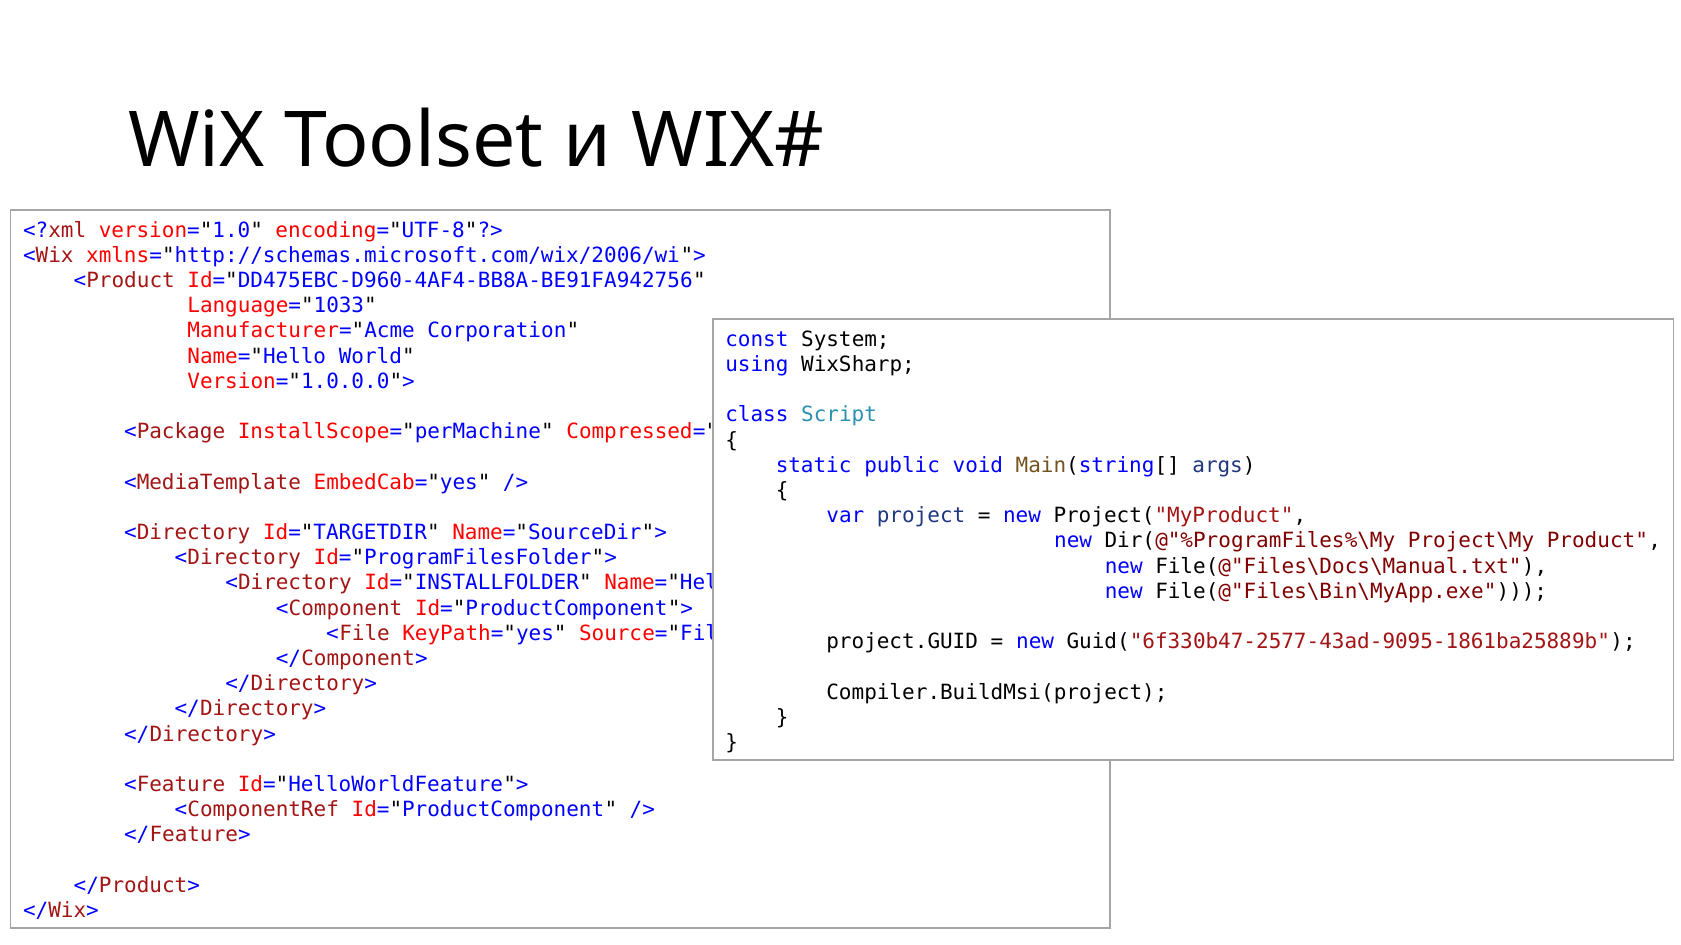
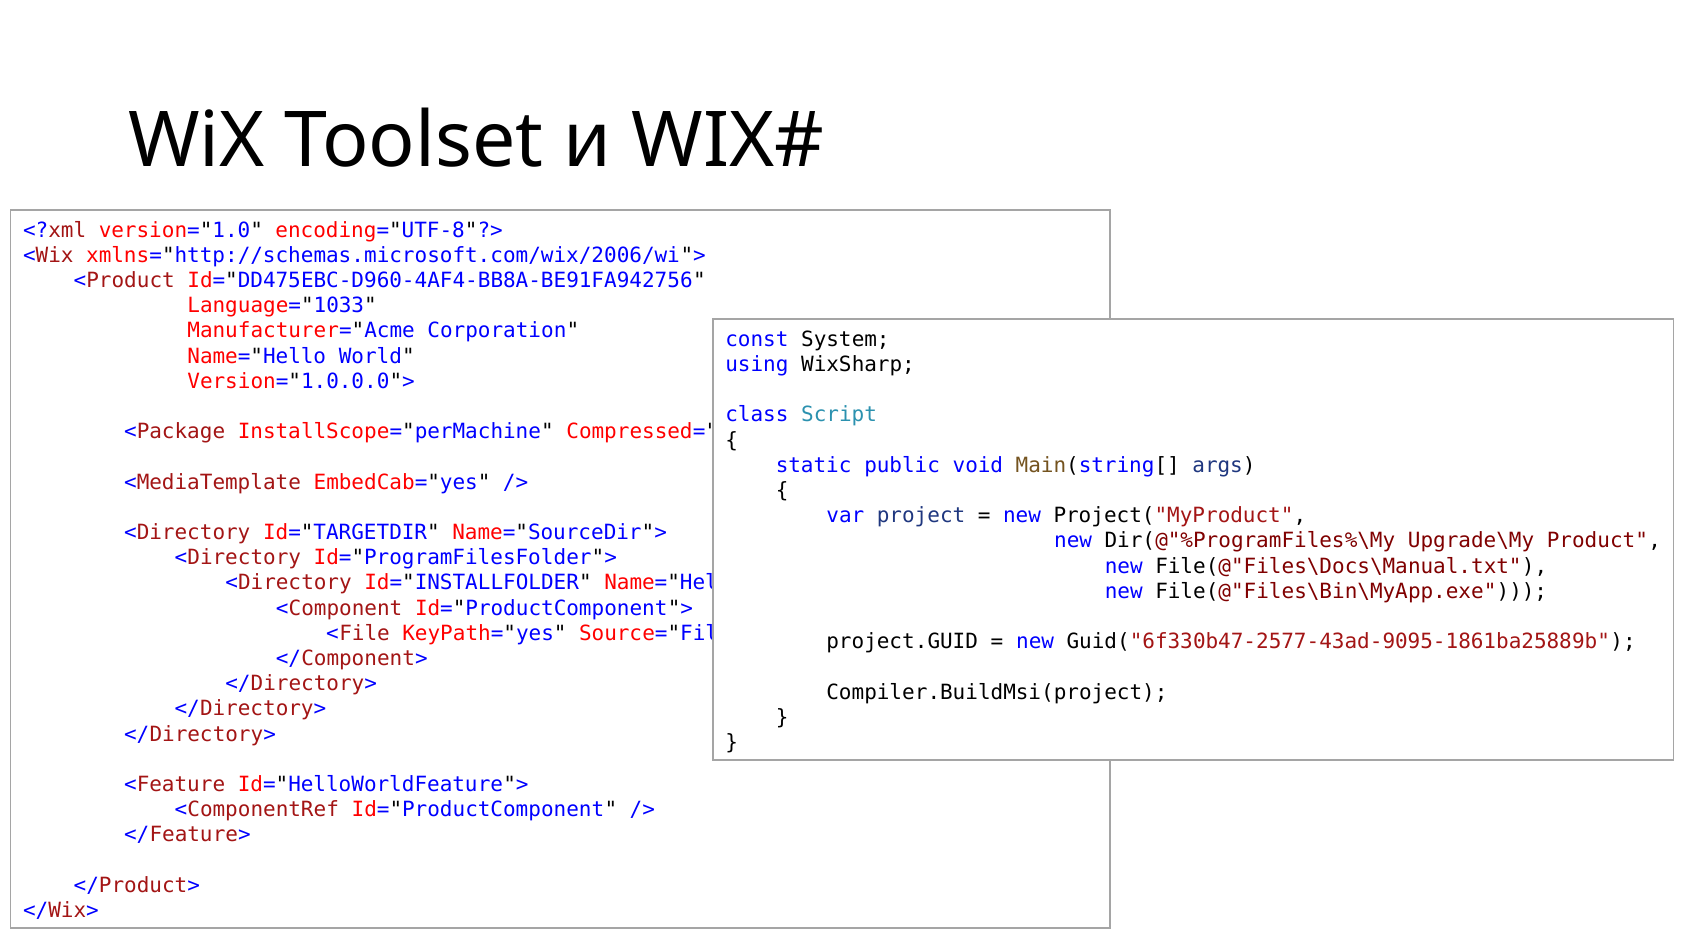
Project\My: Project\My -> Upgrade\My
